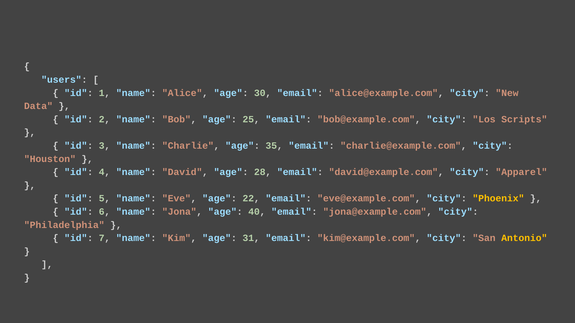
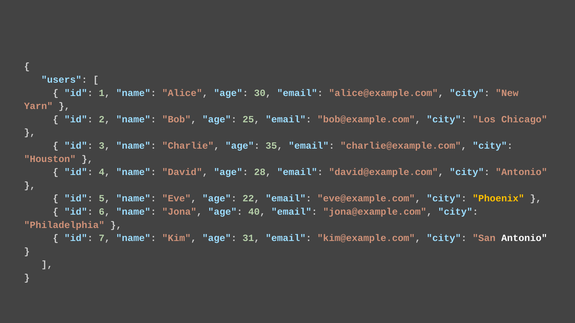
Data: Data -> Yarn
Scripts: Scripts -> Chicago
city Apparel: Apparel -> Antonio
Antonio at (524, 238) colour: yellow -> white
